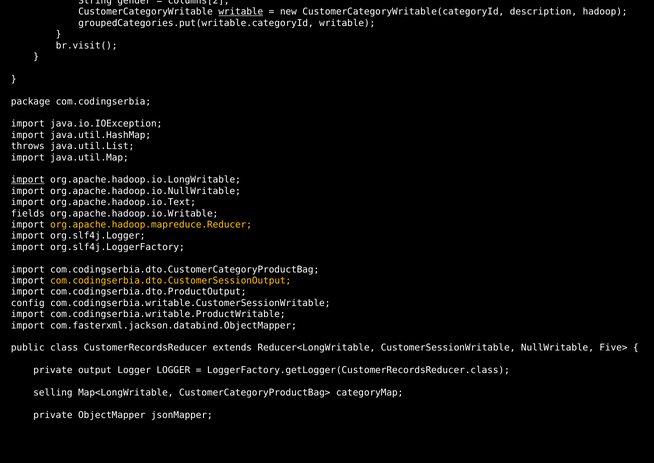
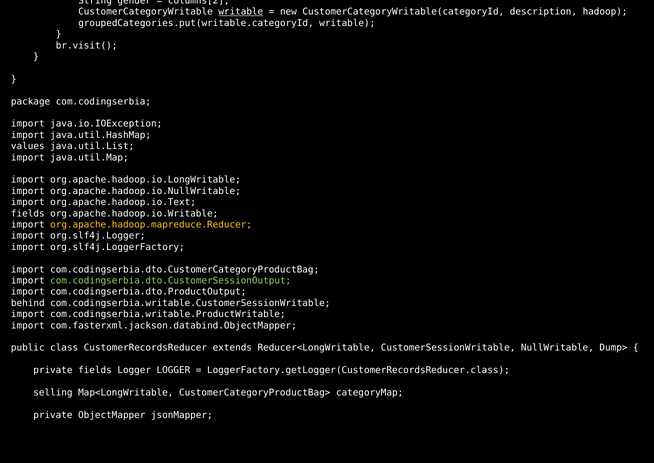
throws: throws -> values
import at (28, 180) underline: present -> none
com.codingserbia.dto.CustomerSessionOutput colour: yellow -> light green
config: config -> behind
Five>: Five> -> Dump>
private output: output -> fields
